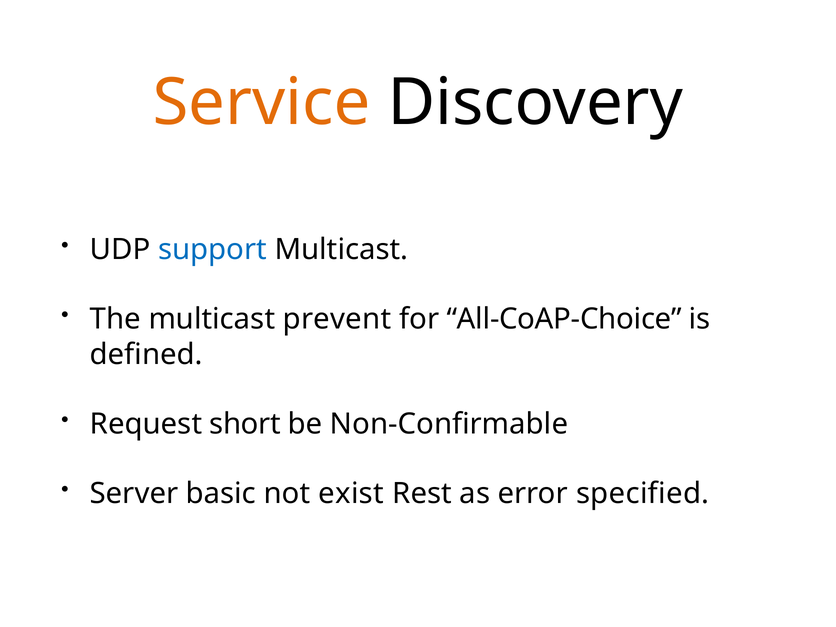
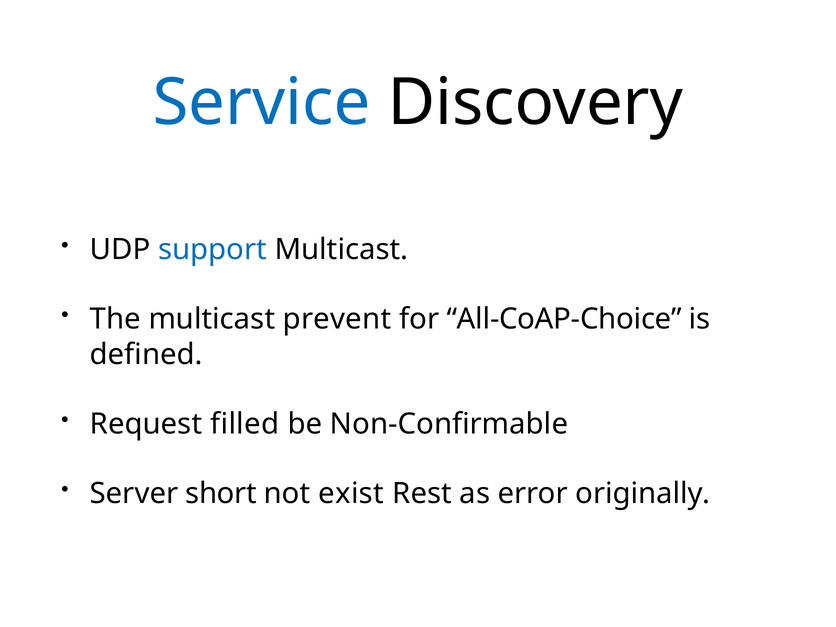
Service colour: orange -> blue
short: short -> filled
basic: basic -> short
specified: specified -> originally
